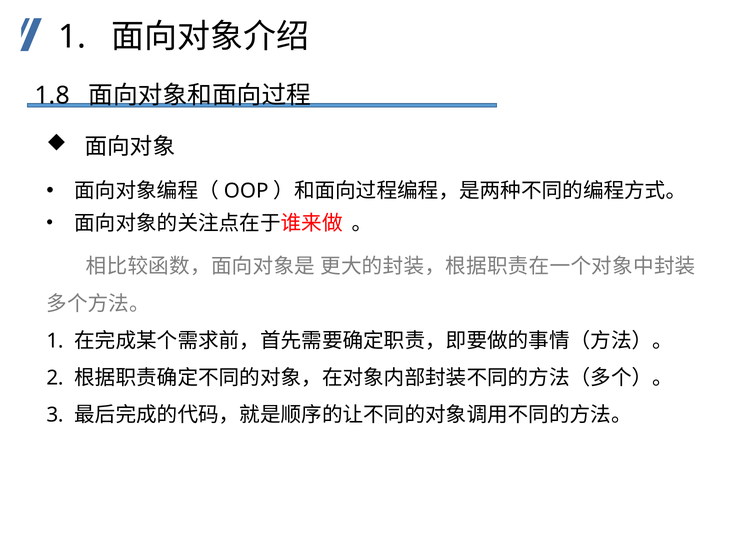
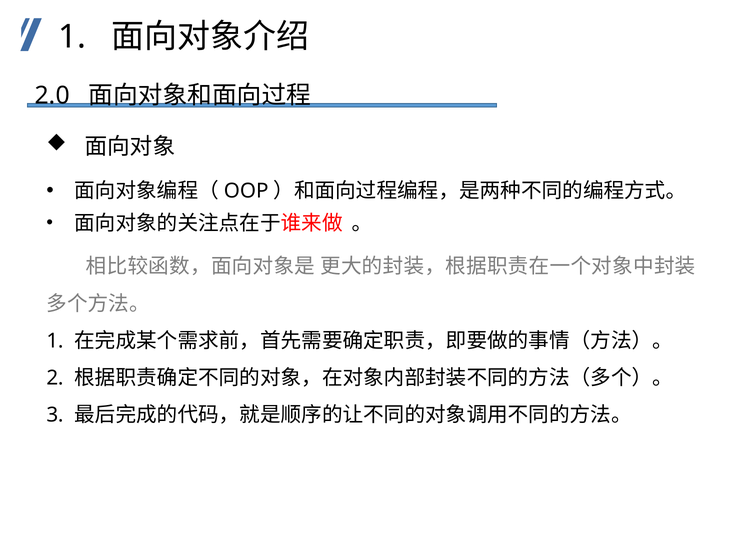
1.8: 1.8 -> 2.0
